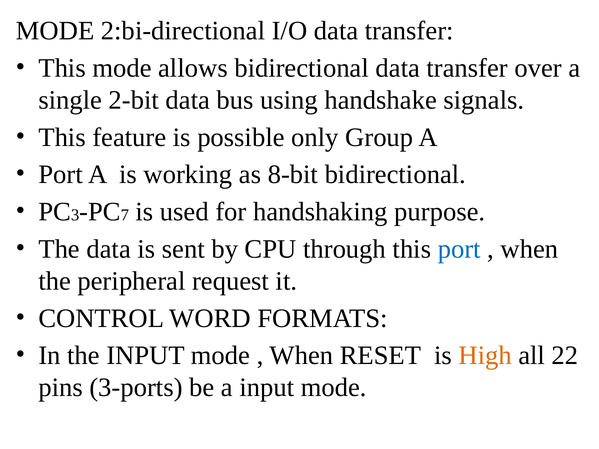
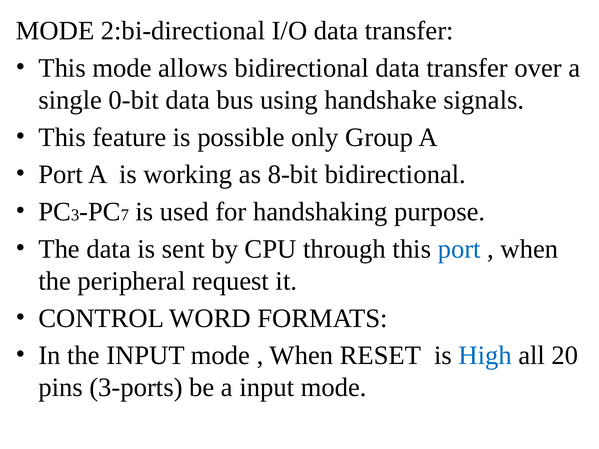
2-bit: 2-bit -> 0-bit
High colour: orange -> blue
22: 22 -> 20
